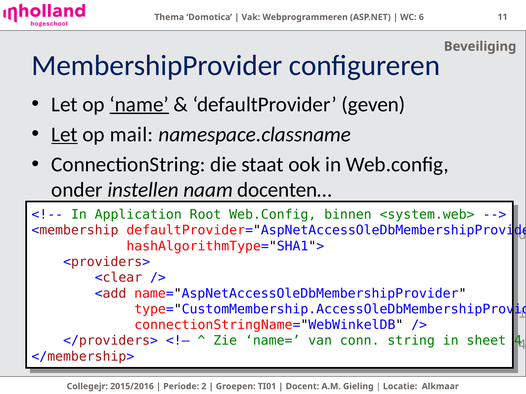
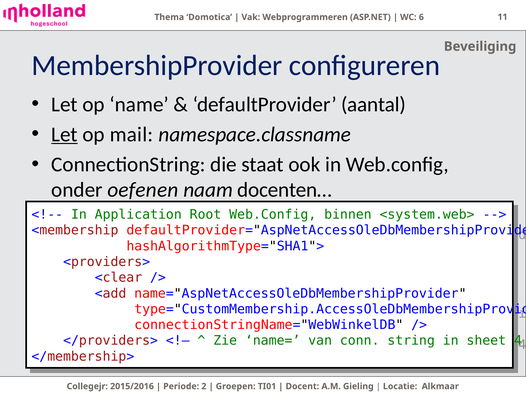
name underline: present -> none
geven: geven -> aantal
instellen: instellen -> oefenen
